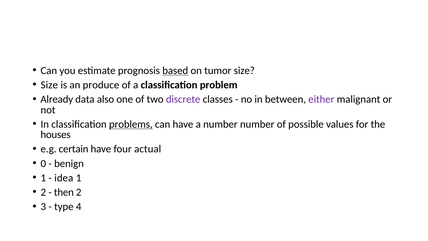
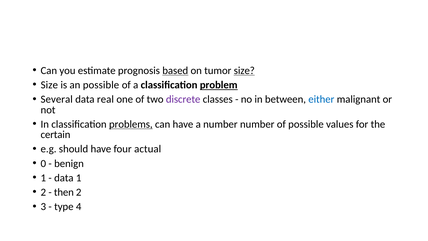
size at (244, 70) underline: none -> present
an produce: produce -> possible
problem underline: none -> present
Already: Already -> Several
also: also -> real
either colour: purple -> blue
houses: houses -> certain
certain: certain -> should
idea at (64, 178): idea -> data
